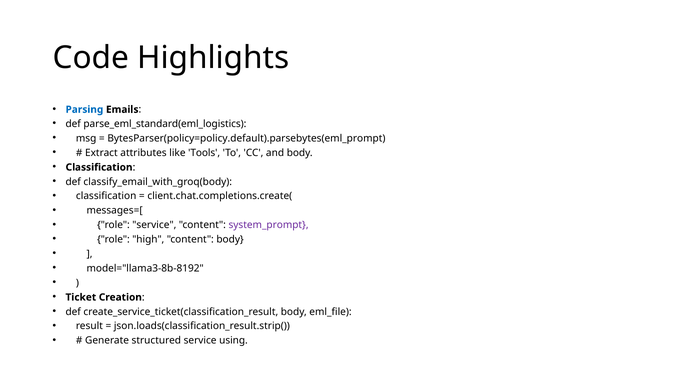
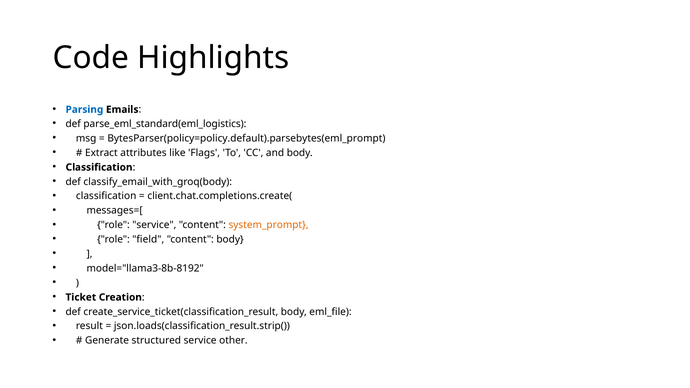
Tools: Tools -> Flags
system_prompt colour: purple -> orange
high: high -> field
using: using -> other
